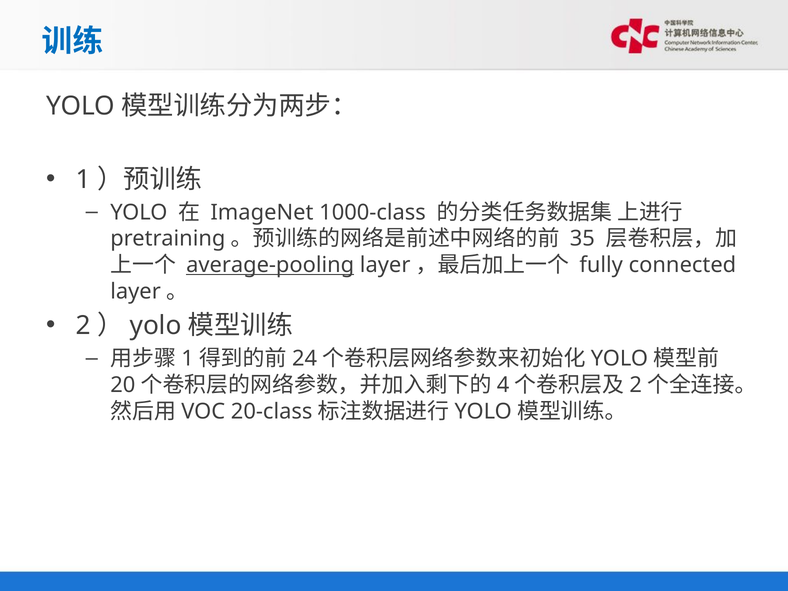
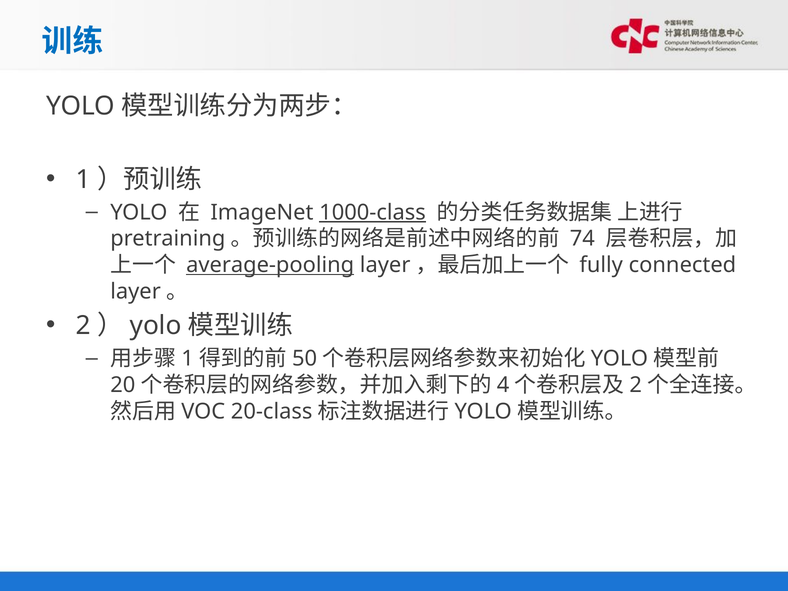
1000-class underline: none -> present
35: 35 -> 74
24: 24 -> 50
